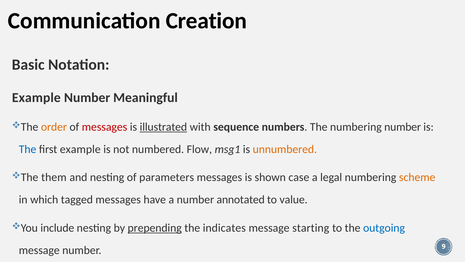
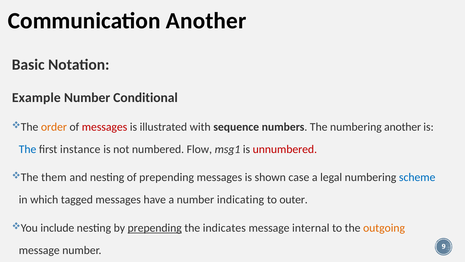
Communication Creation: Creation -> Another
Meaningful: Meaningful -> Conditional
illustrated underline: present -> none
numbering number: number -> another
first example: example -> instance
unnumbered colour: orange -> red
of parameters: parameters -> prepending
scheme colour: orange -> blue
annotated: annotated -> indicating
value: value -> outer
starting: starting -> internal
outgoing colour: blue -> orange
